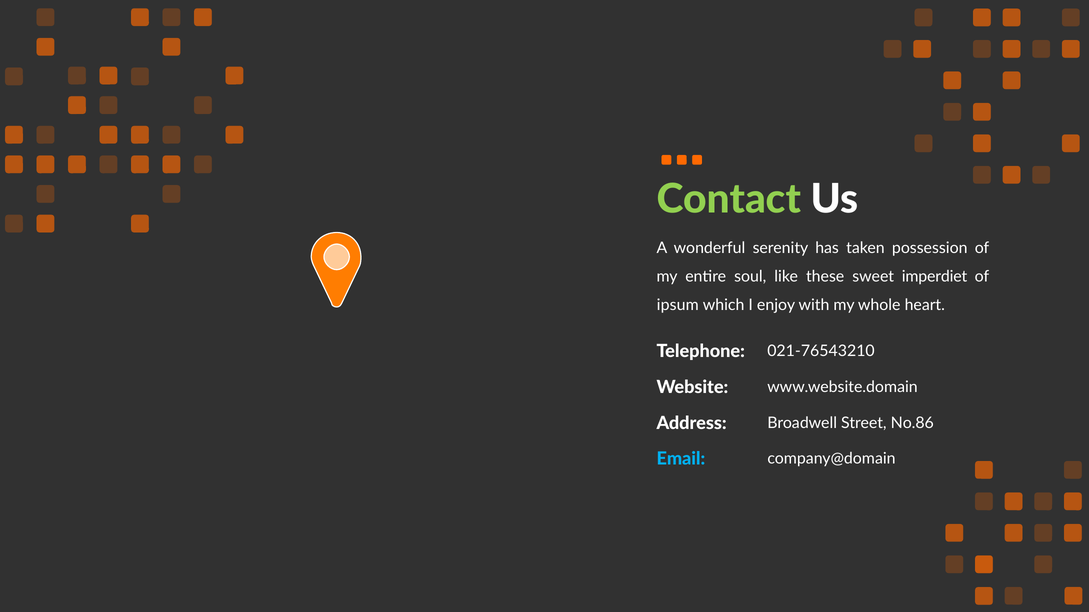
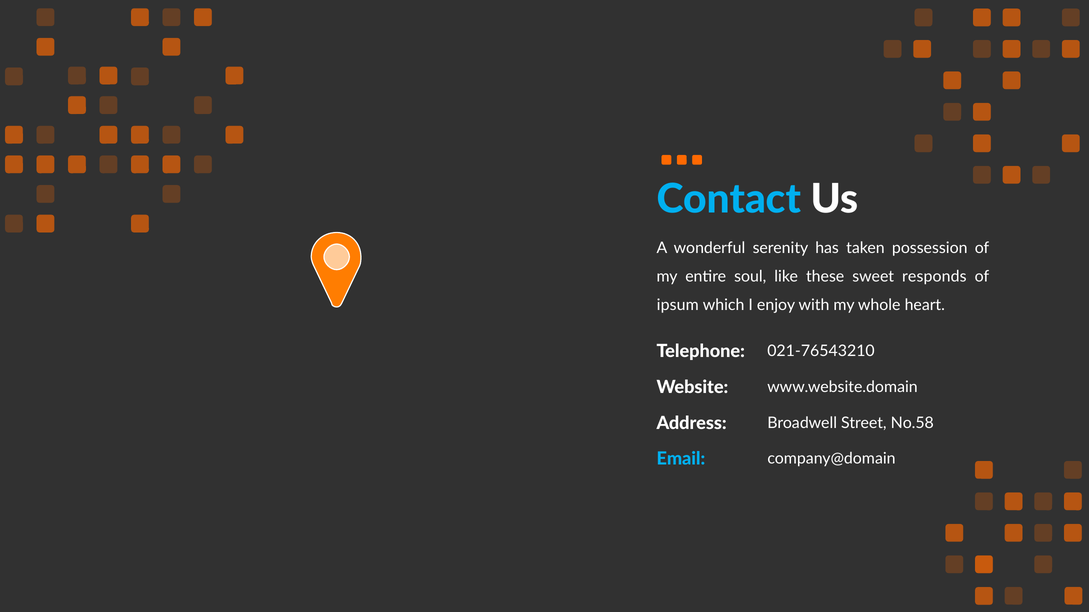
Contact colour: light green -> light blue
imperdiet: imperdiet -> responds
No.86: No.86 -> No.58
